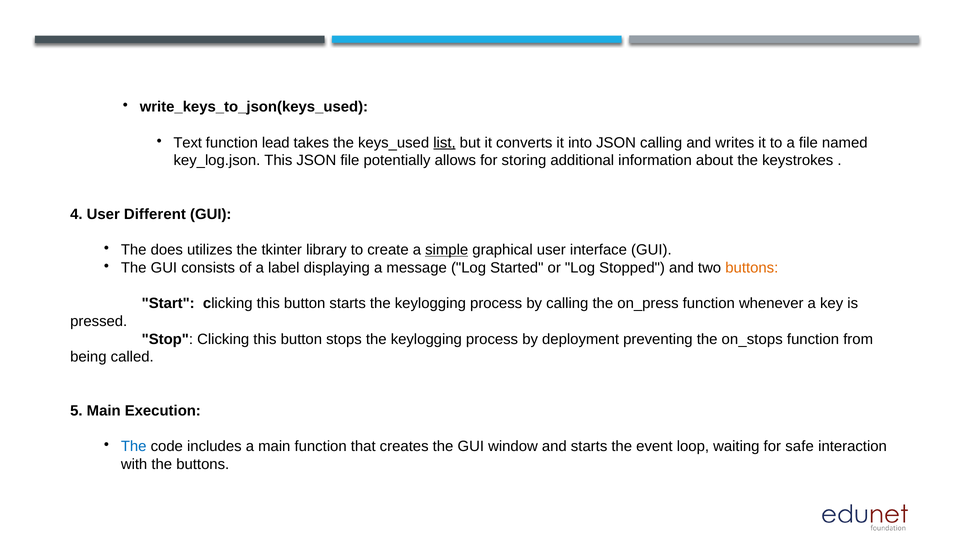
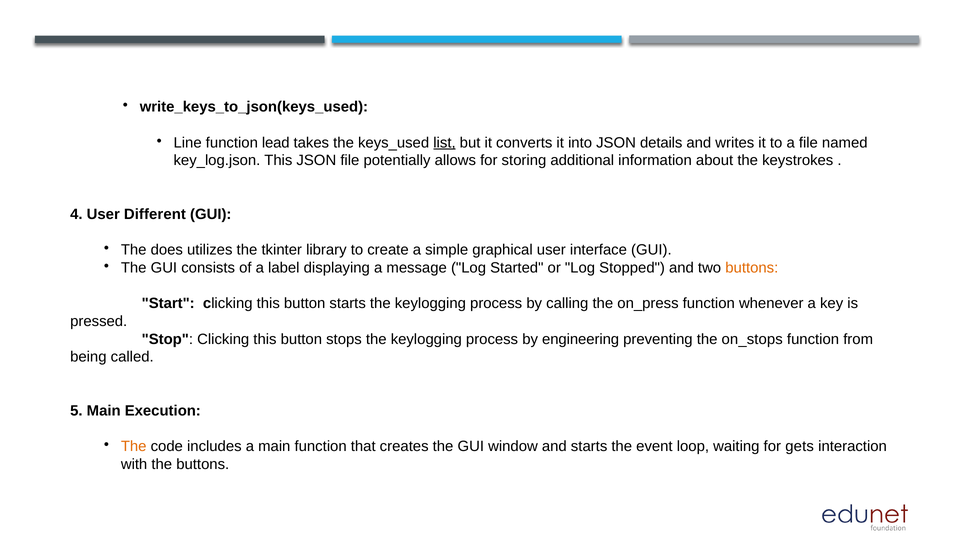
Text: Text -> Line
JSON calling: calling -> details
simple underline: present -> none
deployment: deployment -> engineering
The at (134, 447) colour: blue -> orange
safe: safe -> gets
